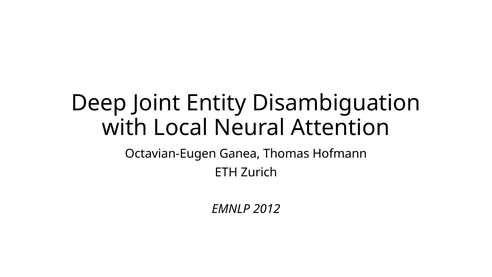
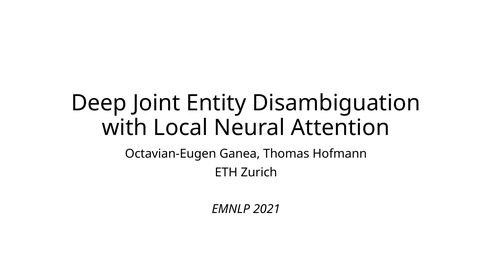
2012: 2012 -> 2021
